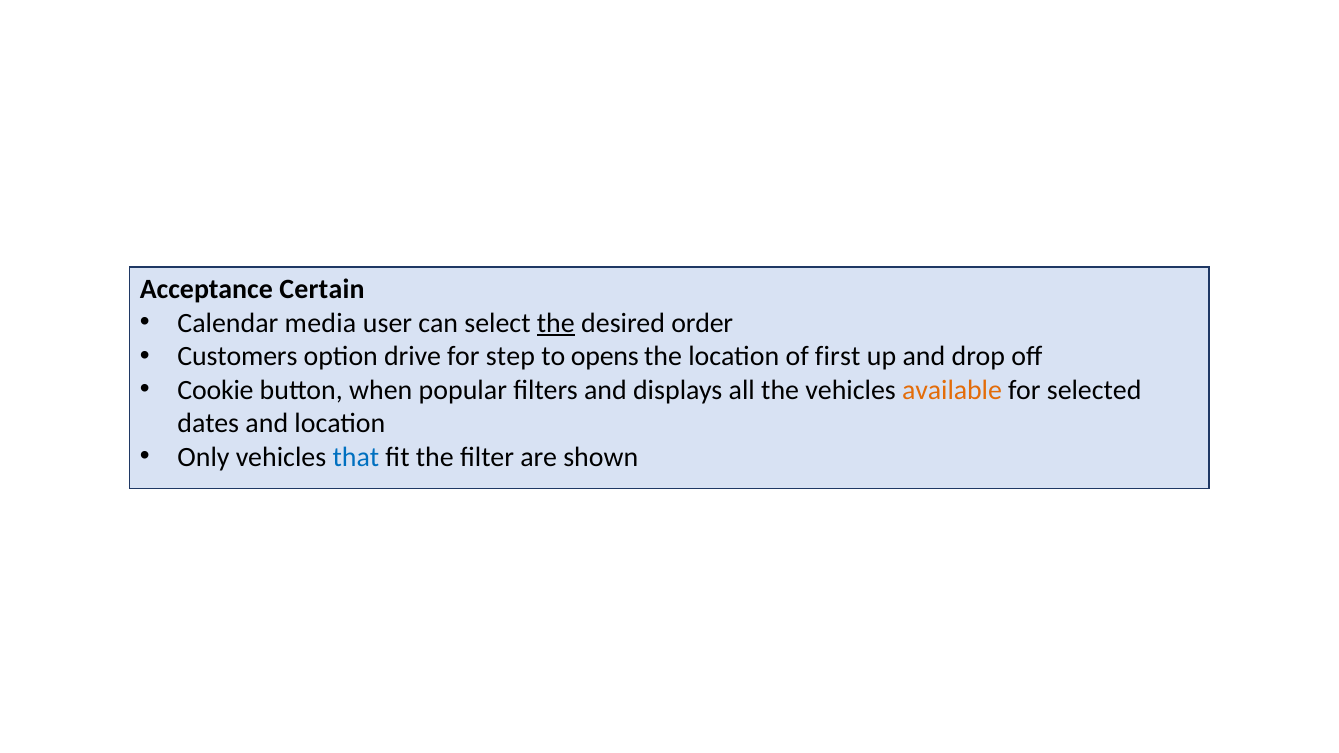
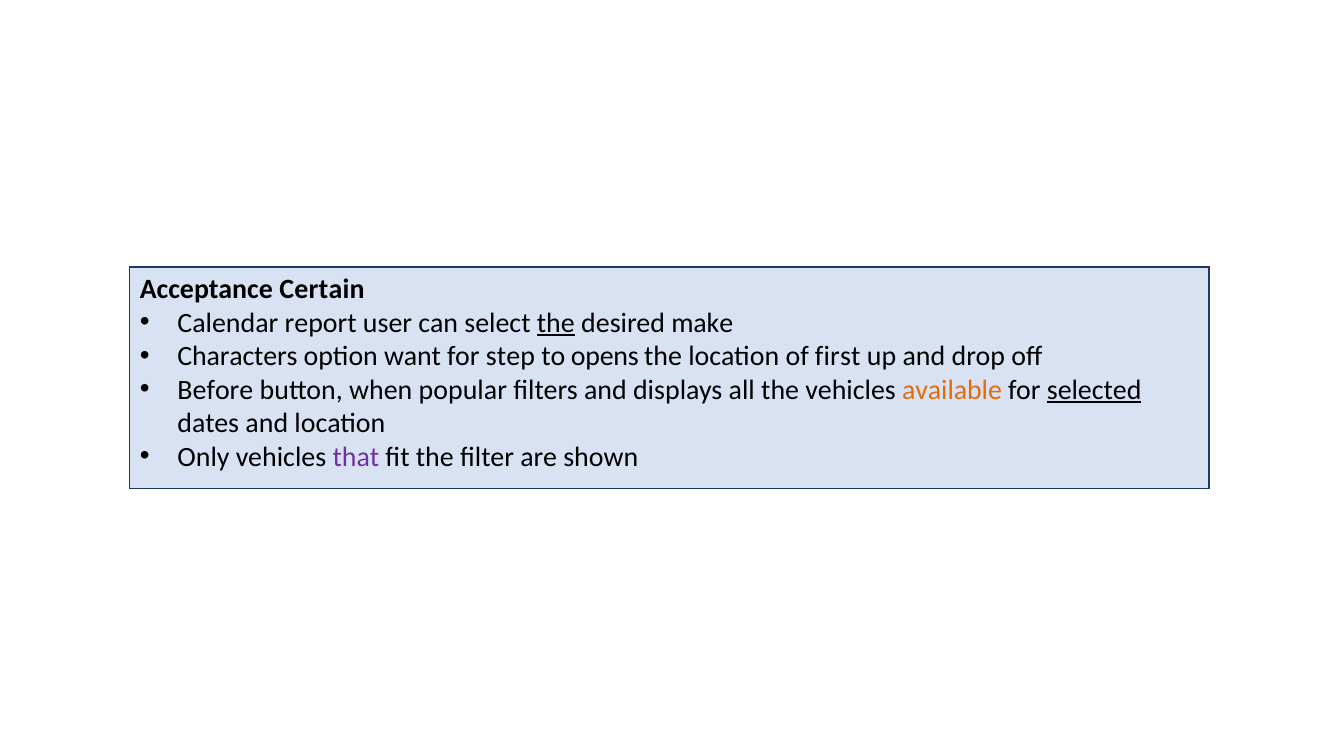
media: media -> report
order: order -> make
Customers: Customers -> Characters
drive: drive -> want
Cookie: Cookie -> Before
selected underline: none -> present
that colour: blue -> purple
